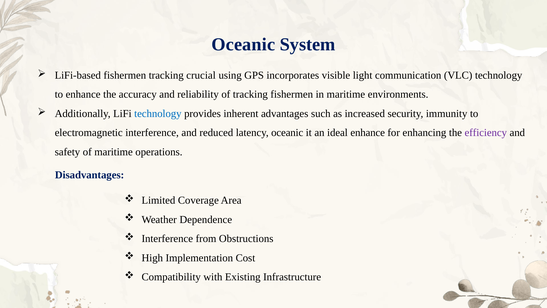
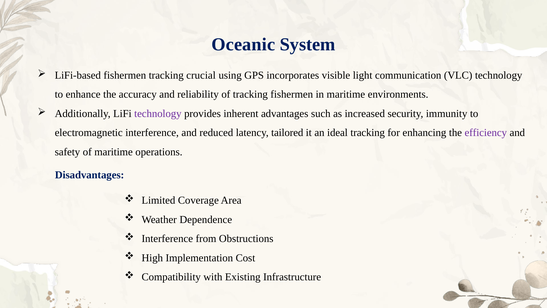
technology at (158, 114) colour: blue -> purple
latency oceanic: oceanic -> tailored
ideal enhance: enhance -> tracking
